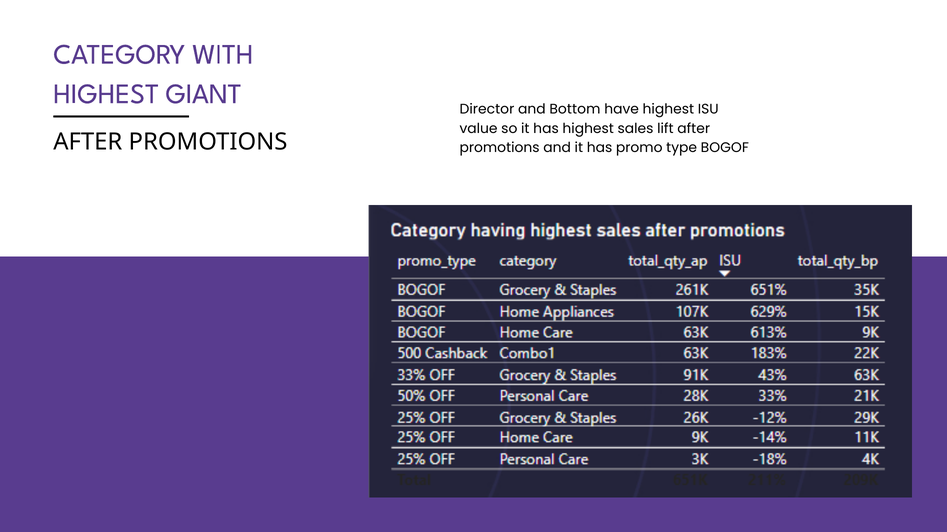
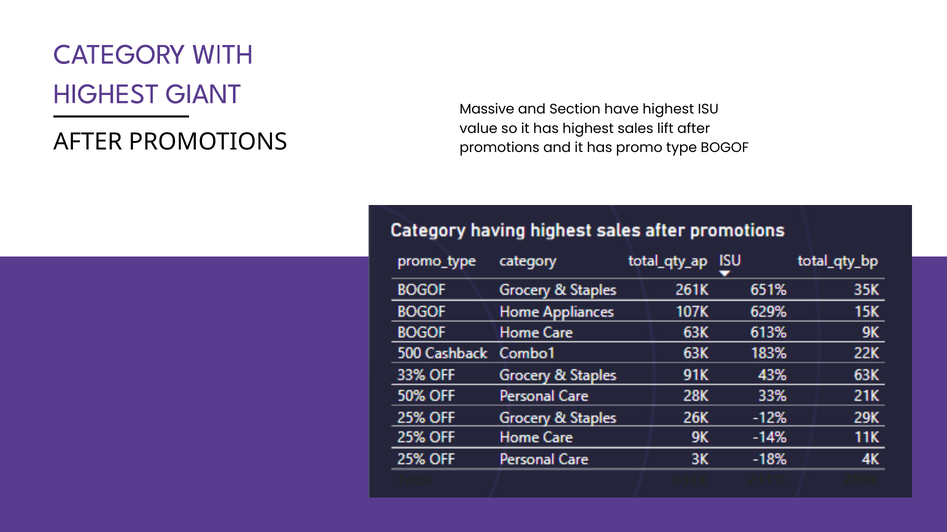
Director: Director -> Massive
Bottom: Bottom -> Section
